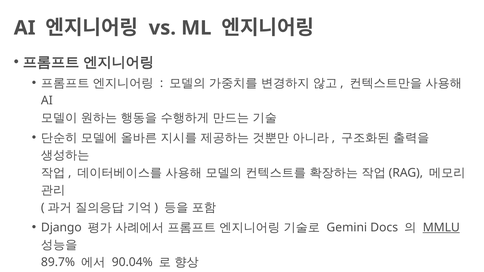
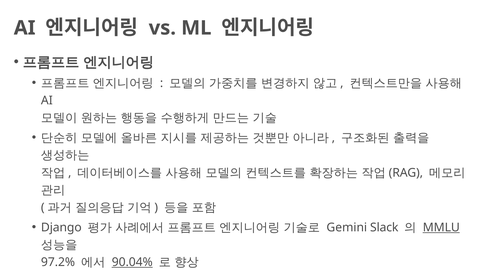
Docs: Docs -> Slack
89.7%: 89.7% -> 97.2%
90.04% underline: none -> present
